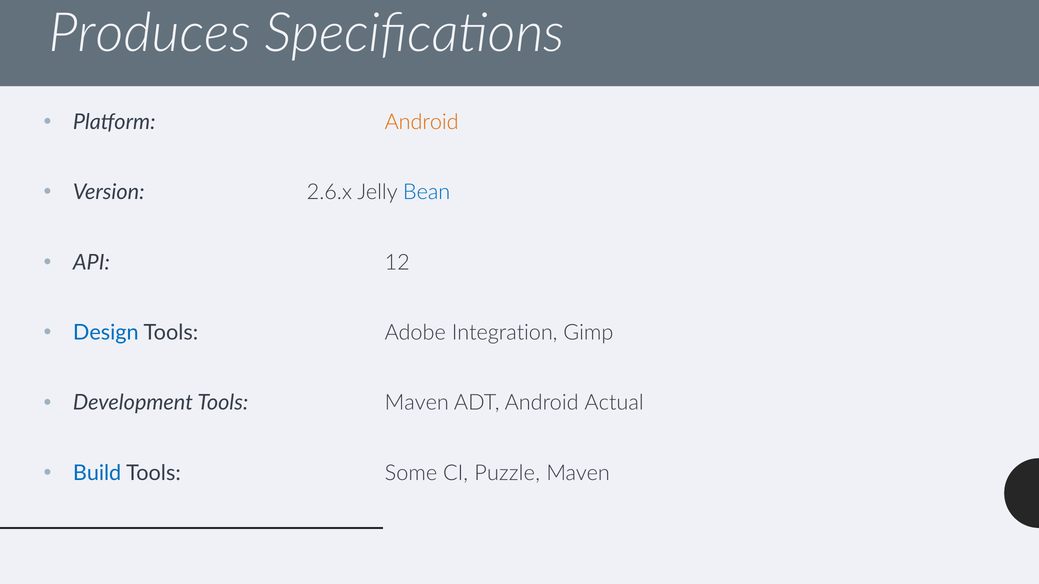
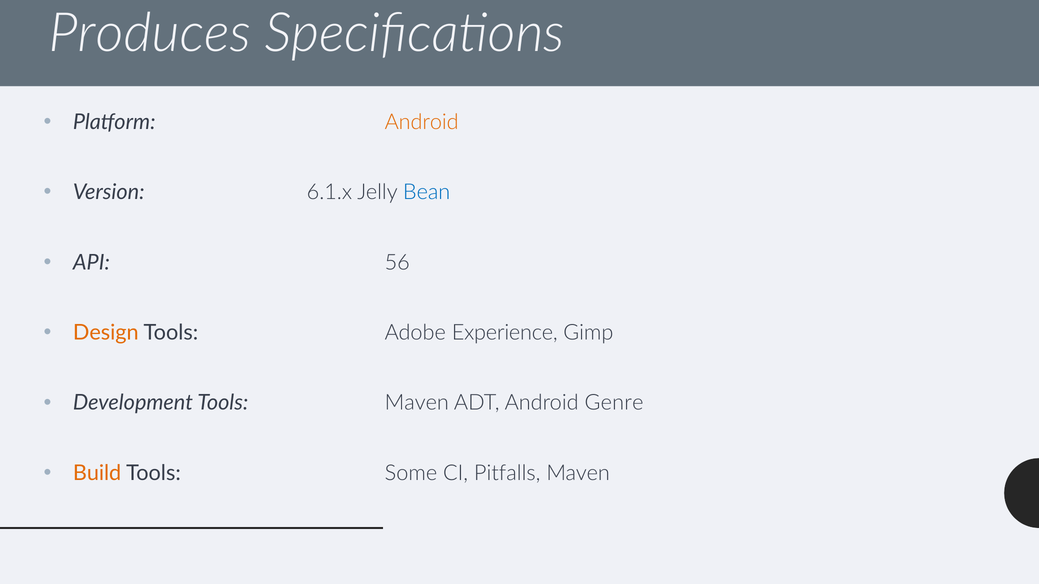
2.6.x: 2.6.x -> 6.1.x
12: 12 -> 56
Design colour: blue -> orange
Integration: Integration -> Experience
Actual: Actual -> Genre
Build colour: blue -> orange
Puzzle: Puzzle -> Pitfalls
